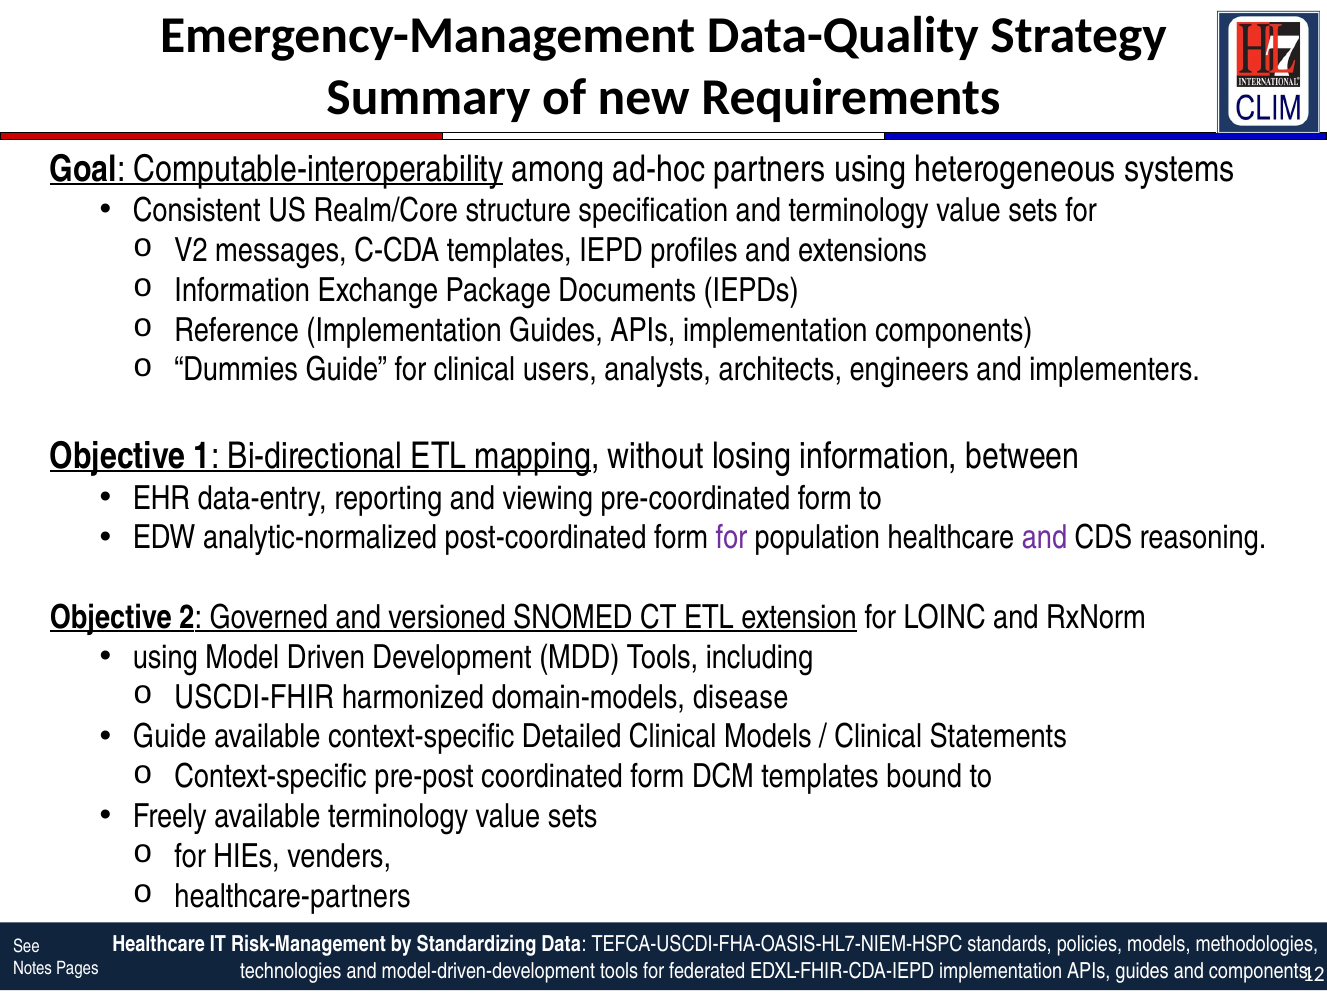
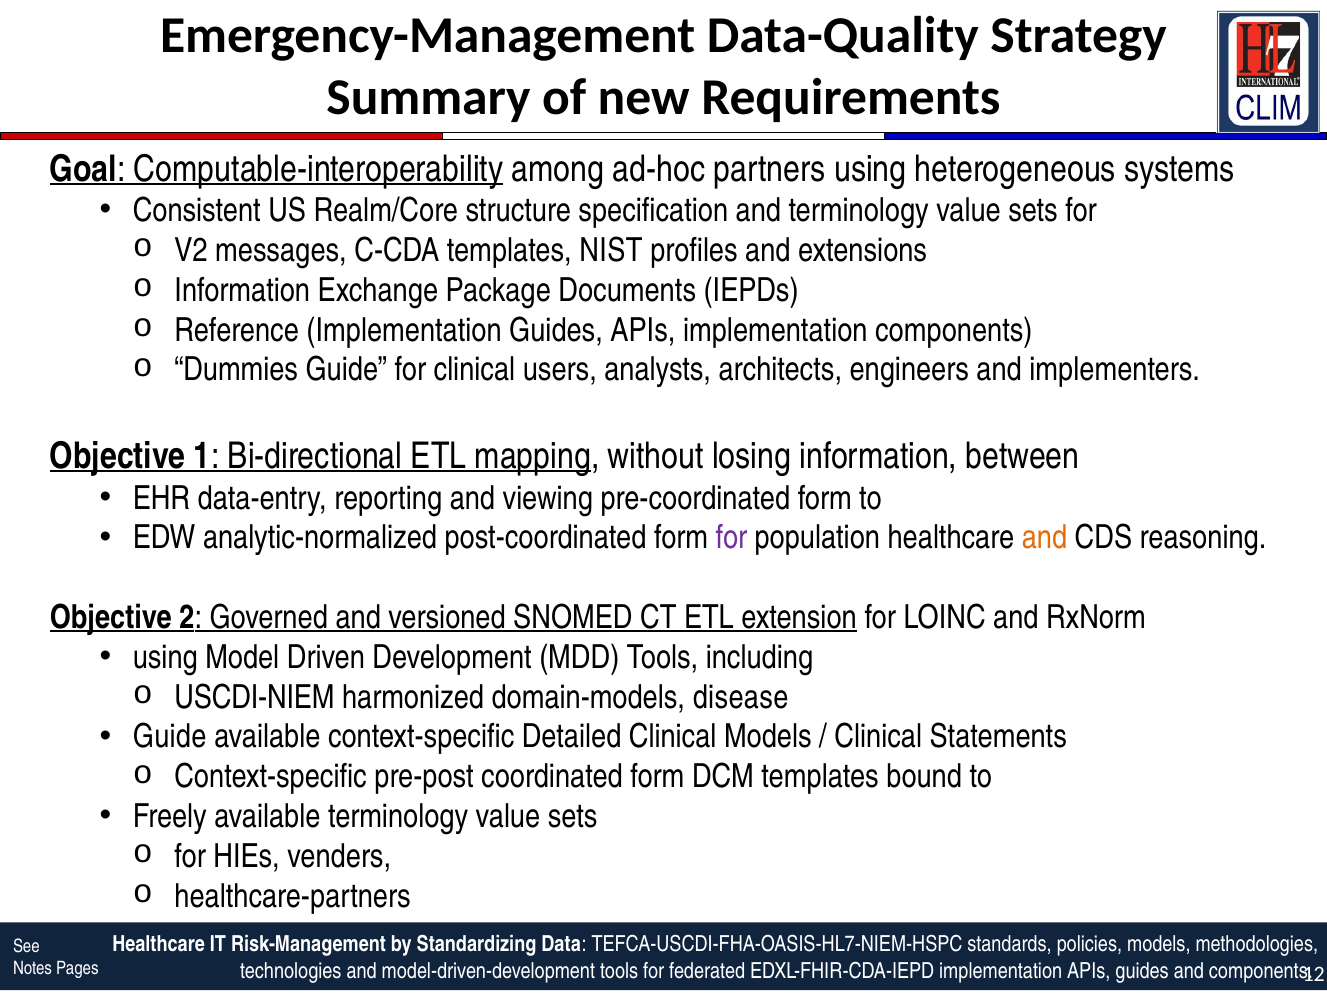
IEPD: IEPD -> NIST
and at (1044, 538) colour: purple -> orange
USCDI-FHIR: USCDI-FHIR -> USCDI-NIEM
